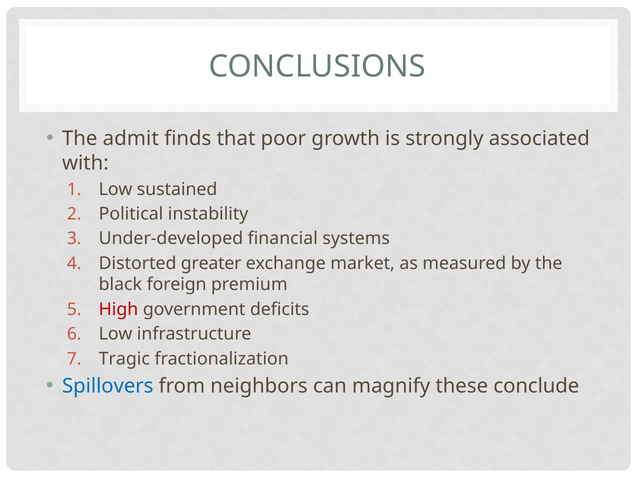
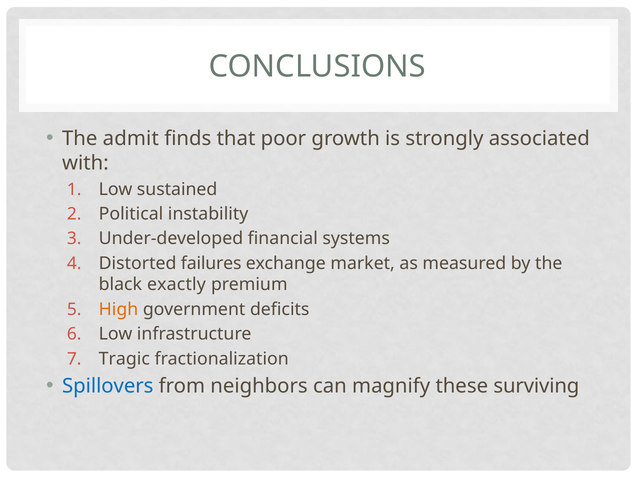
greater: greater -> failures
foreign: foreign -> exactly
High colour: red -> orange
conclude: conclude -> surviving
